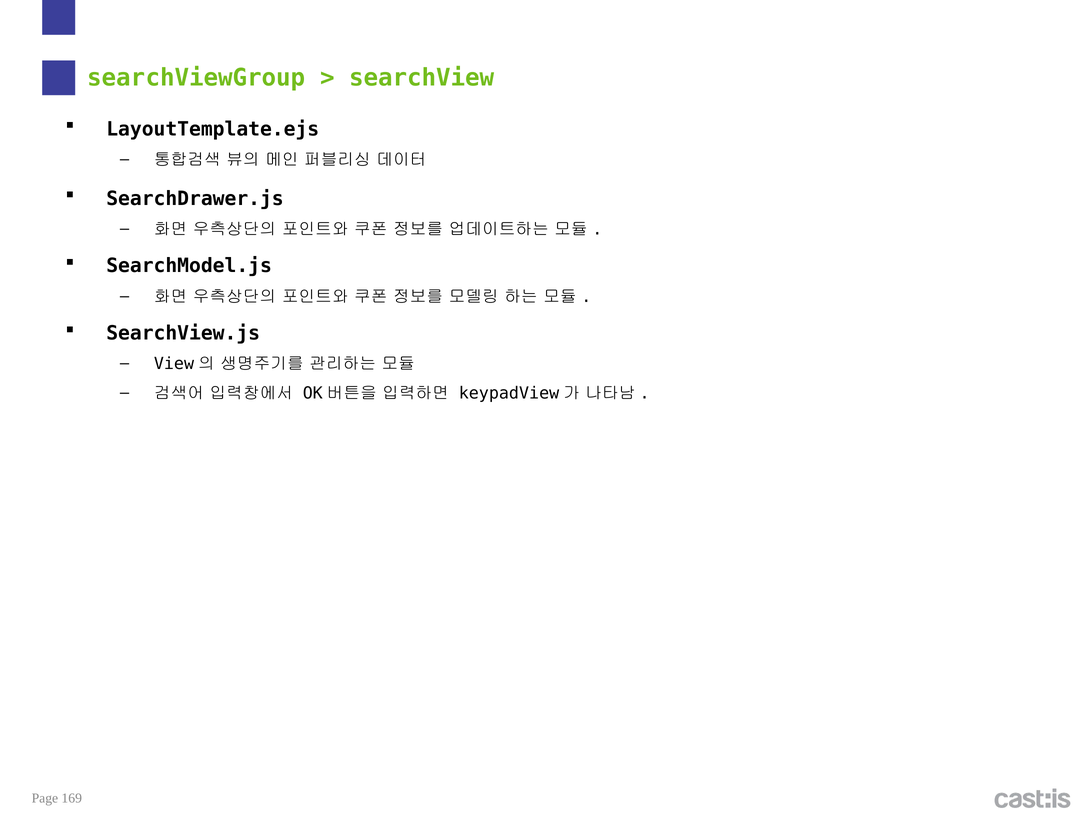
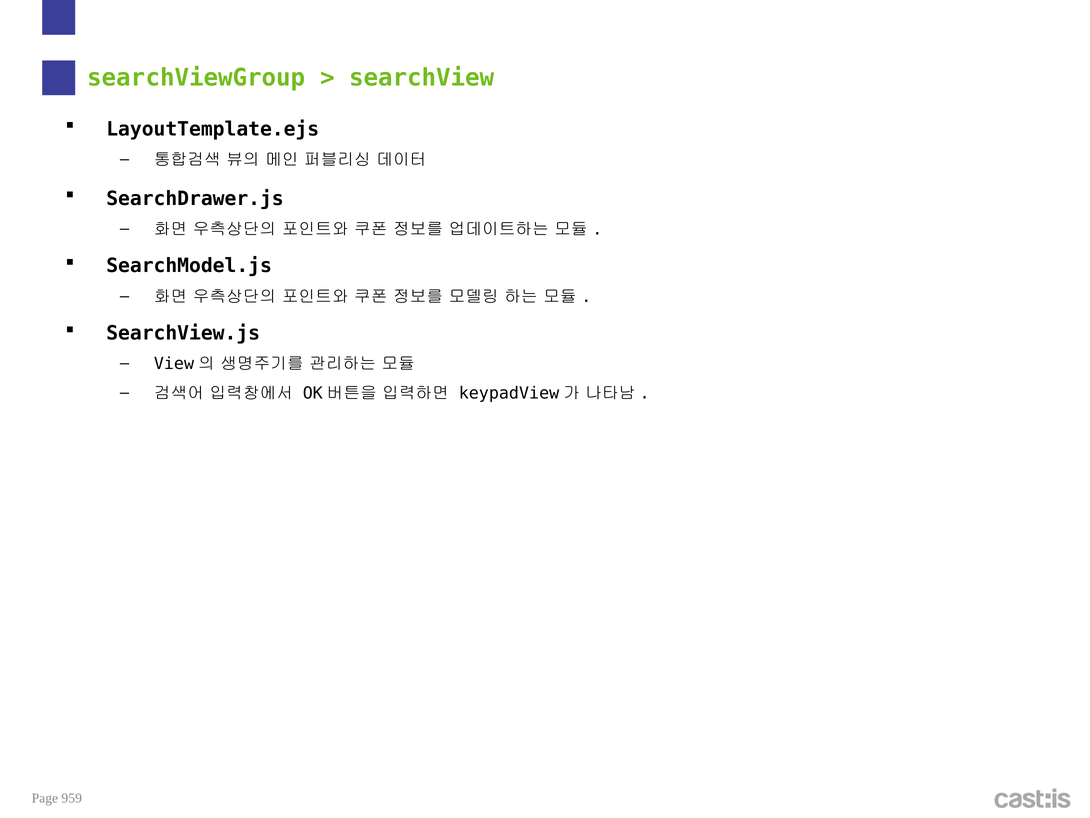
169: 169 -> 959
